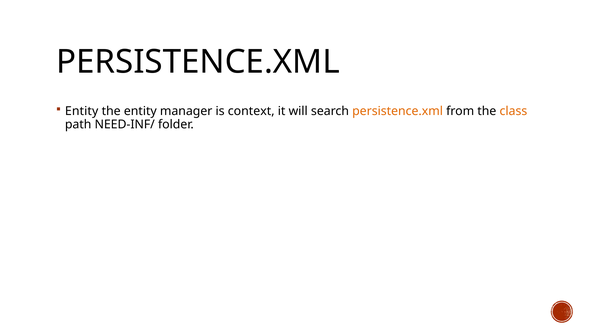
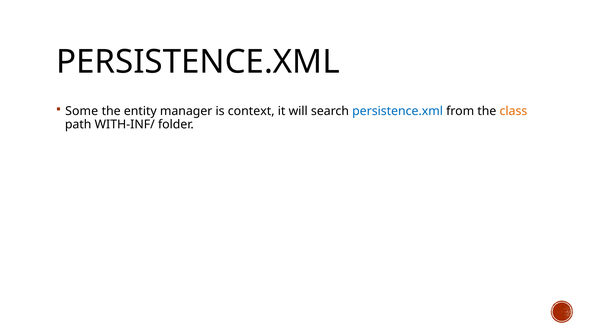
Entity at (82, 111): Entity -> Some
persistence.xml at (398, 111) colour: orange -> blue
NEED-INF/: NEED-INF/ -> WITH-INF/
